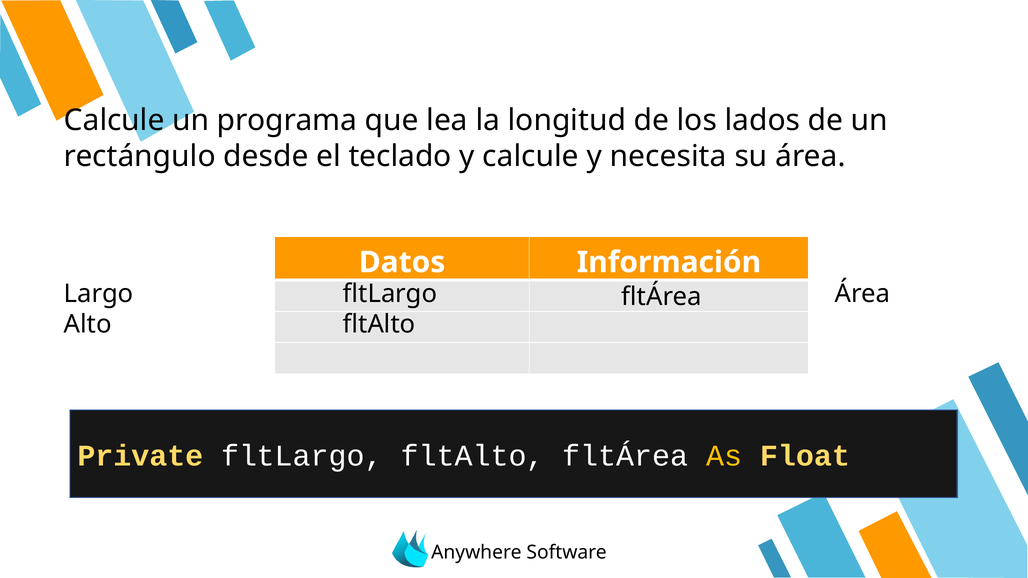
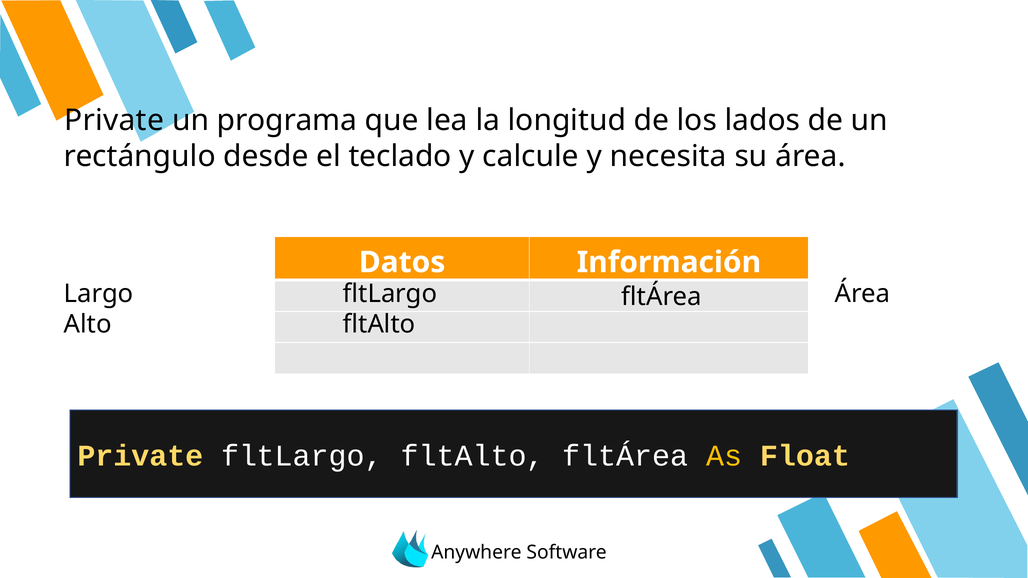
Calcule at (114, 121): Calcule -> Private
